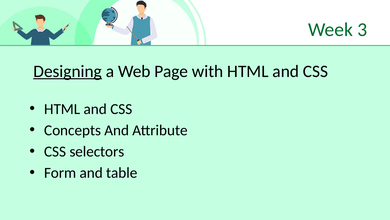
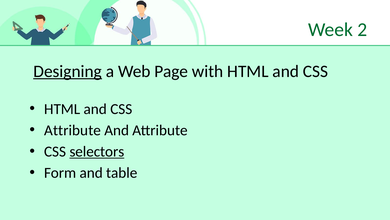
3: 3 -> 2
Concepts at (73, 130): Concepts -> Attribute
selectors underline: none -> present
